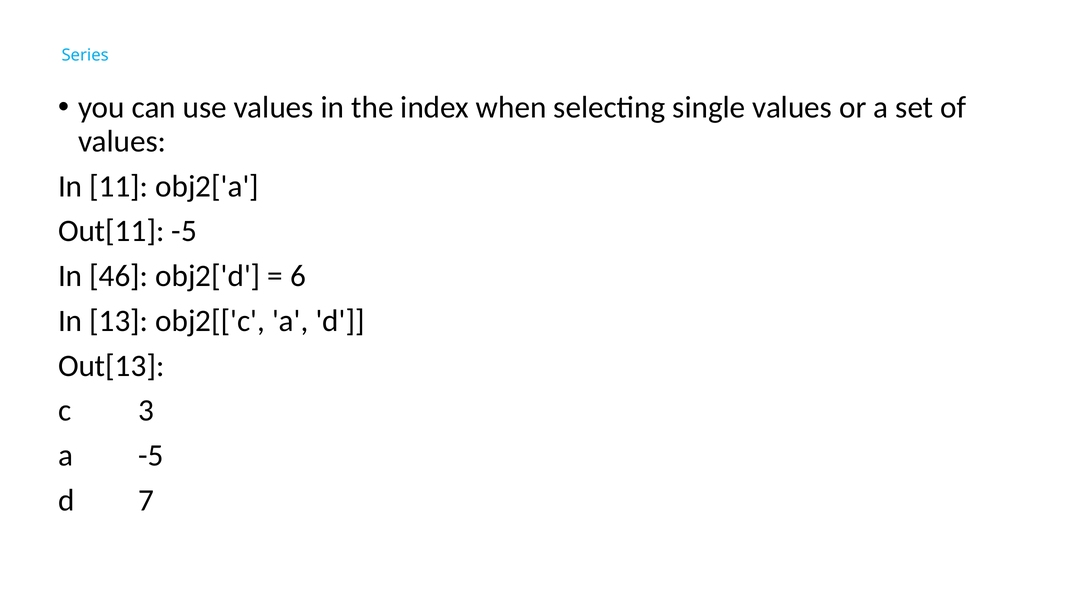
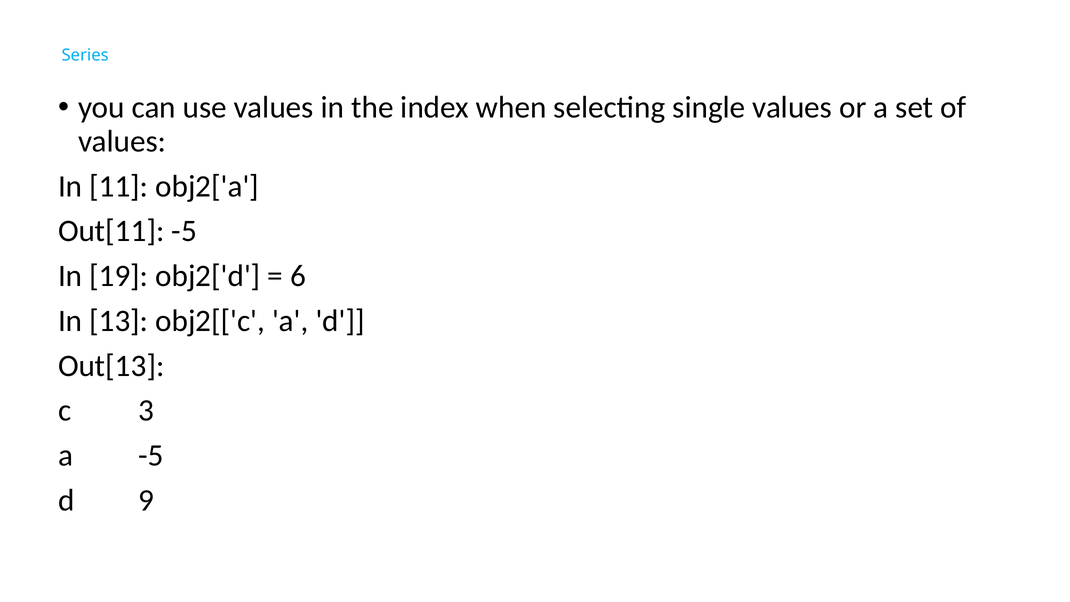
46: 46 -> 19
7: 7 -> 9
